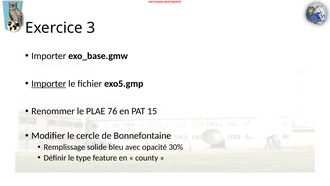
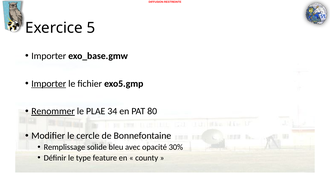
3: 3 -> 5
Renommer underline: none -> present
76: 76 -> 34
15: 15 -> 80
